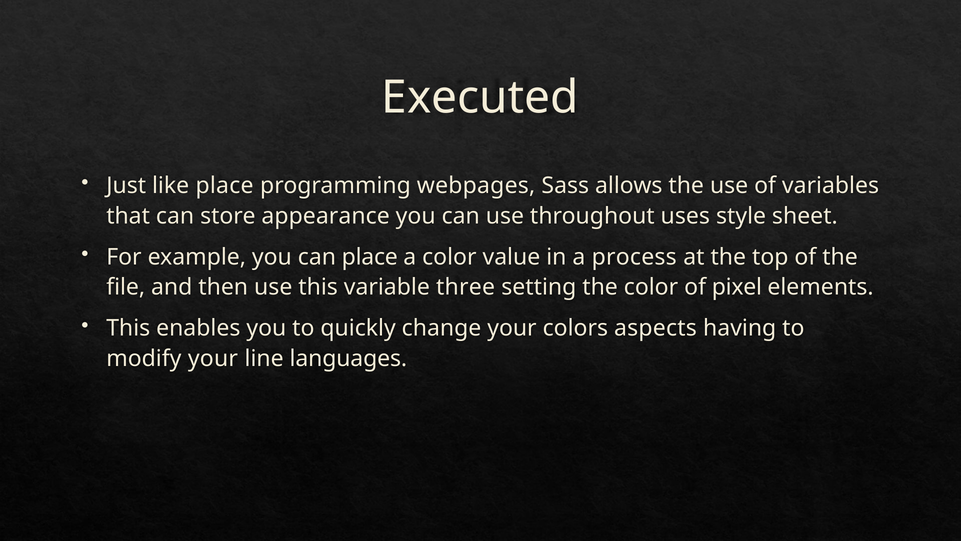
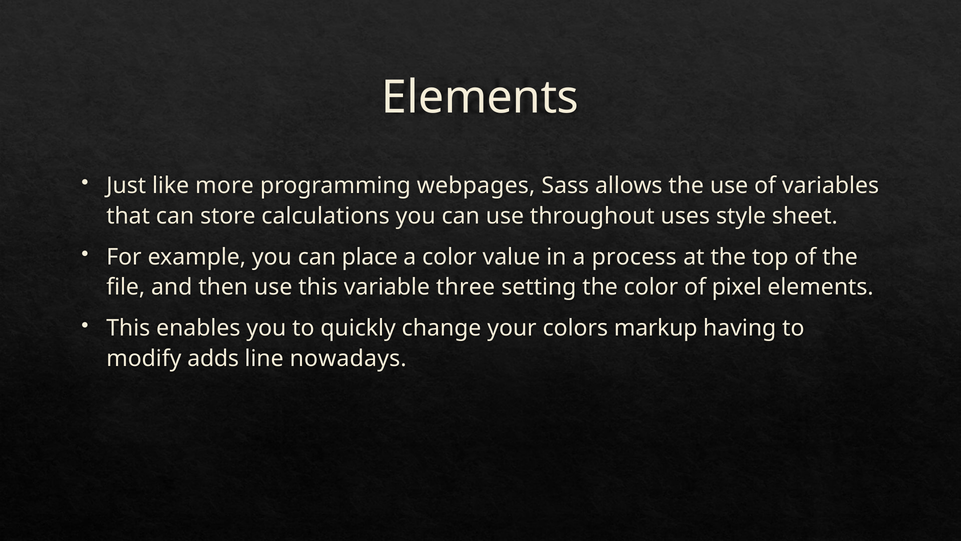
Executed at (480, 97): Executed -> Elements
like place: place -> more
appearance: appearance -> calculations
aspects: aspects -> markup
modify your: your -> adds
languages: languages -> nowadays
